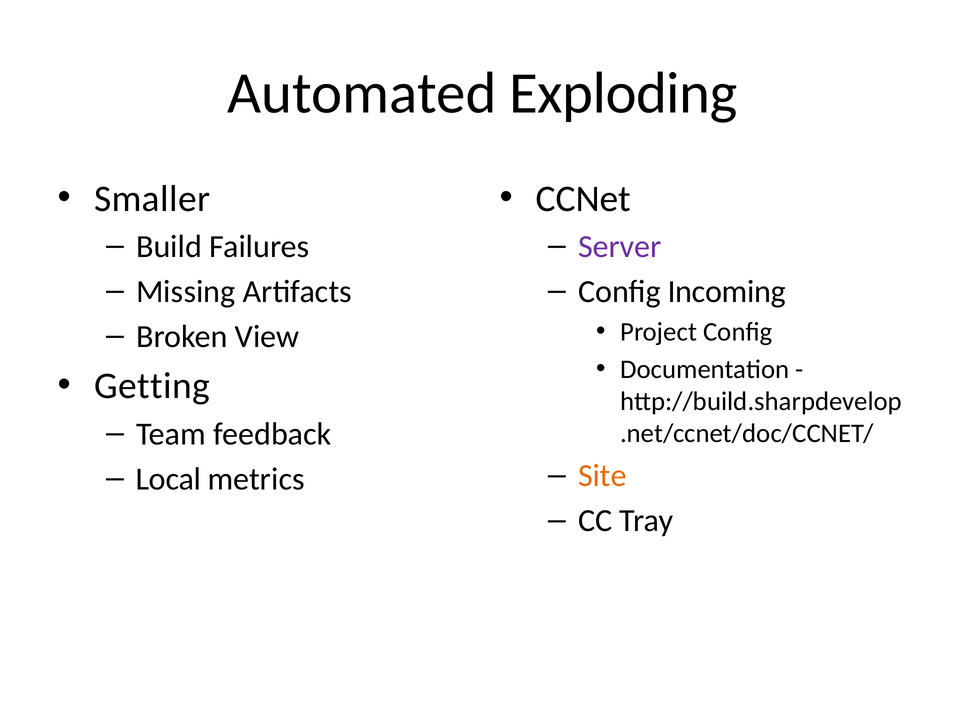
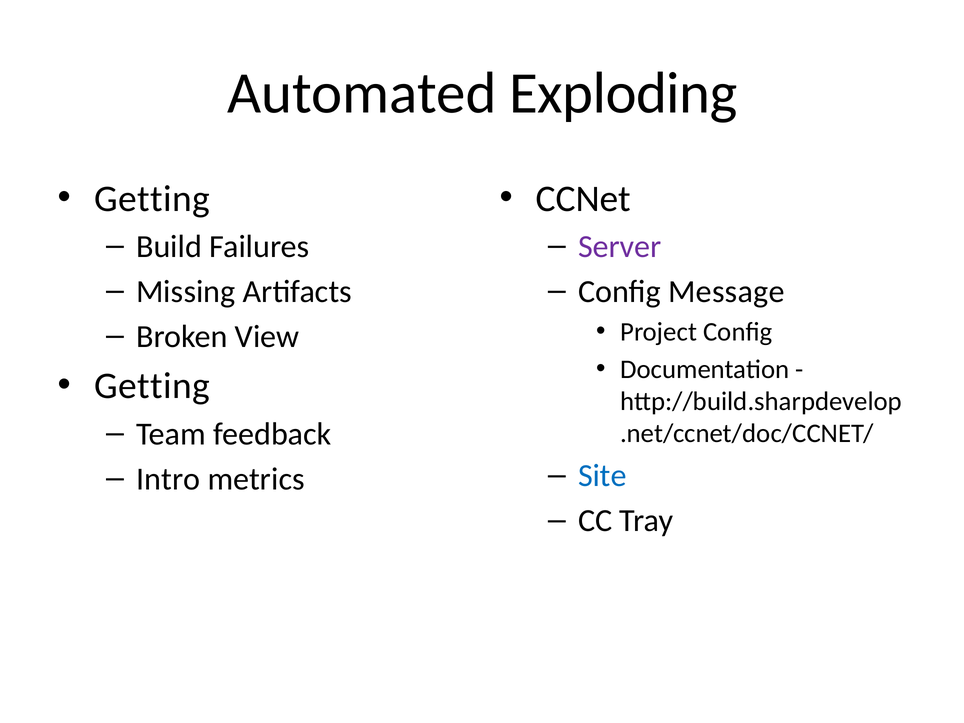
Smaller at (152, 199): Smaller -> Getting
Incoming: Incoming -> Message
Site colour: orange -> blue
Local: Local -> Intro
